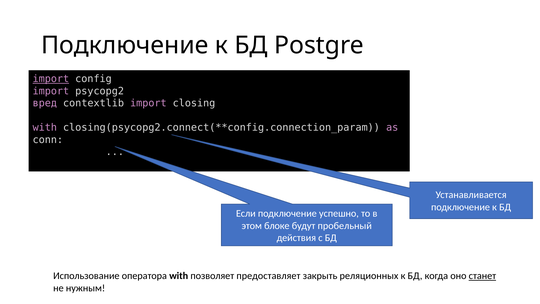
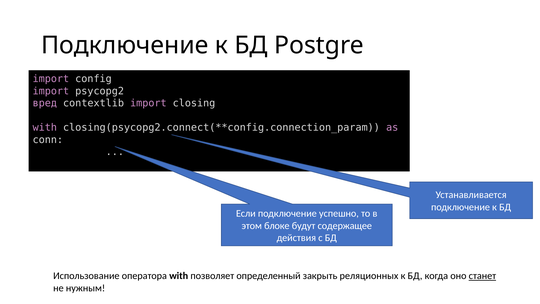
import at (51, 79) underline: present -> none
пробельный: пробельный -> содержащее
предоставляет: предоставляет -> определенный
